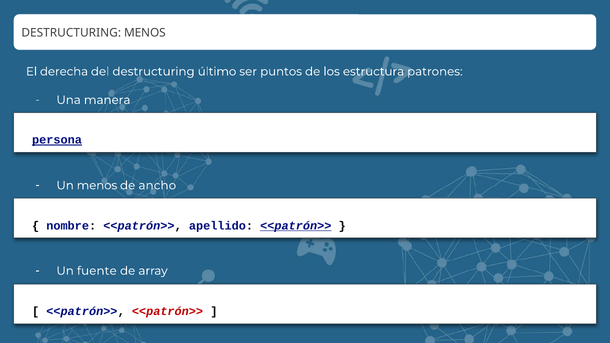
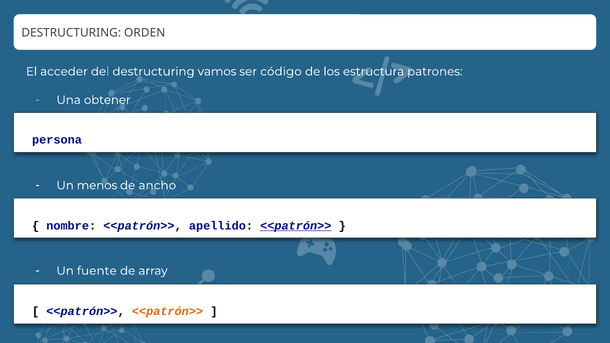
DESTRUCTURING MENOS: MENOS -> ORDEN
derecha: derecha -> acceder
último: último -> vamos
puntos: puntos -> código
manera: manera -> obtener
persona underline: present -> none
<<patrón>> at (167, 312) colour: red -> orange
